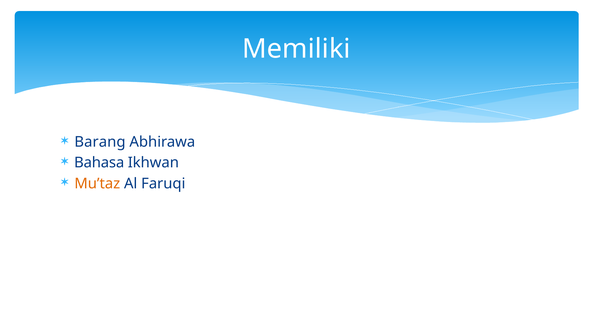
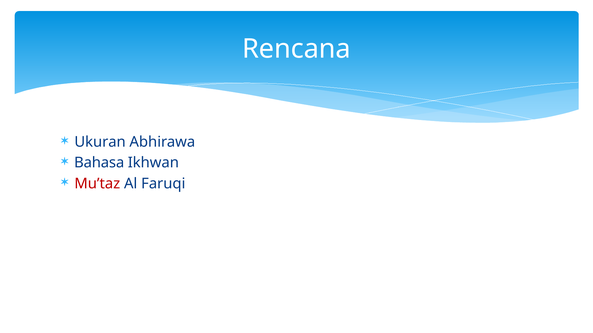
Memiliki: Memiliki -> Rencana
Barang: Barang -> Ukuran
Mu’taz colour: orange -> red
